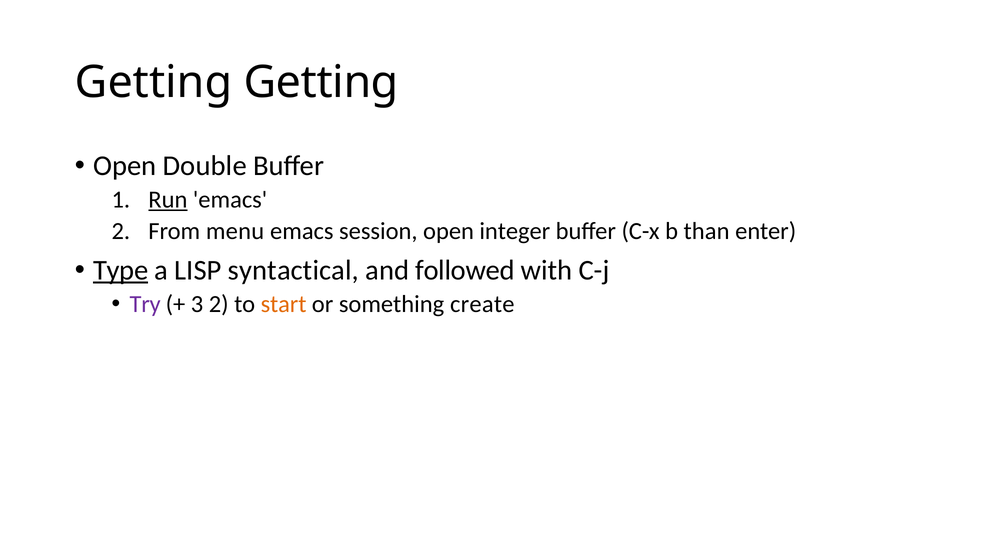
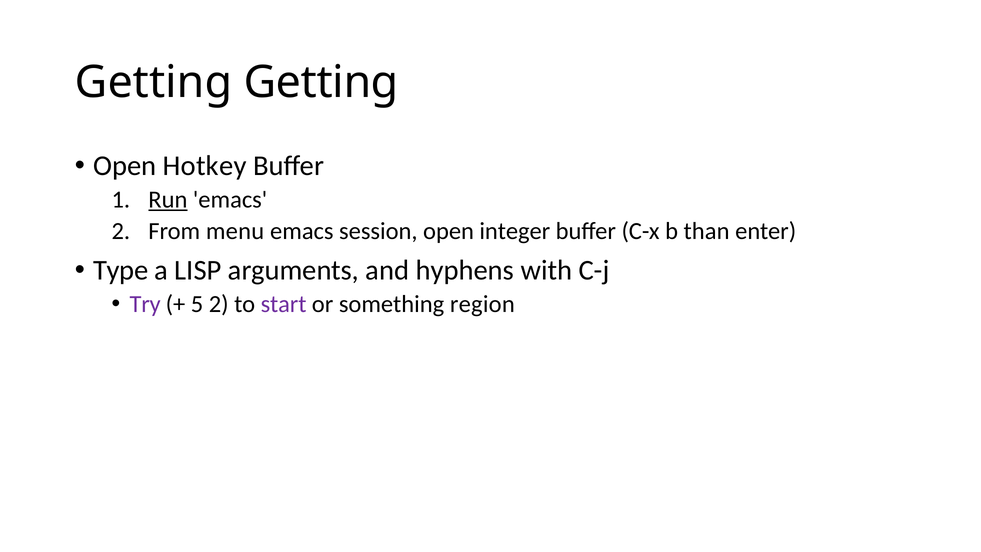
Double: Double -> Hotkey
Type underline: present -> none
syntactical: syntactical -> arguments
followed: followed -> hyphens
3: 3 -> 5
start colour: orange -> purple
create: create -> region
